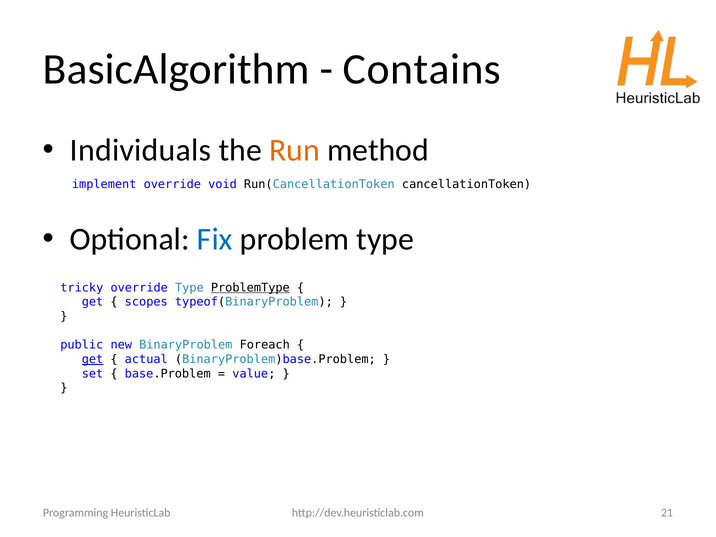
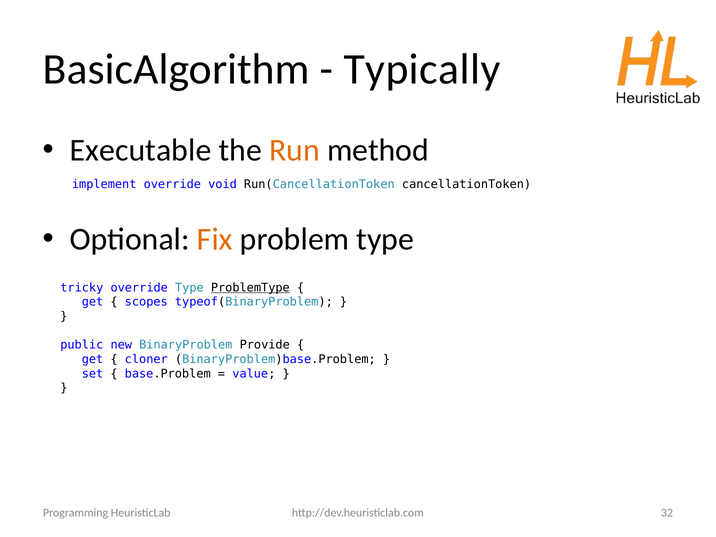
Contains: Contains -> Typically
Individuals: Individuals -> Executable
Fix colour: blue -> orange
Foreach: Foreach -> Provide
get at (93, 359) underline: present -> none
actual: actual -> cloner
21: 21 -> 32
